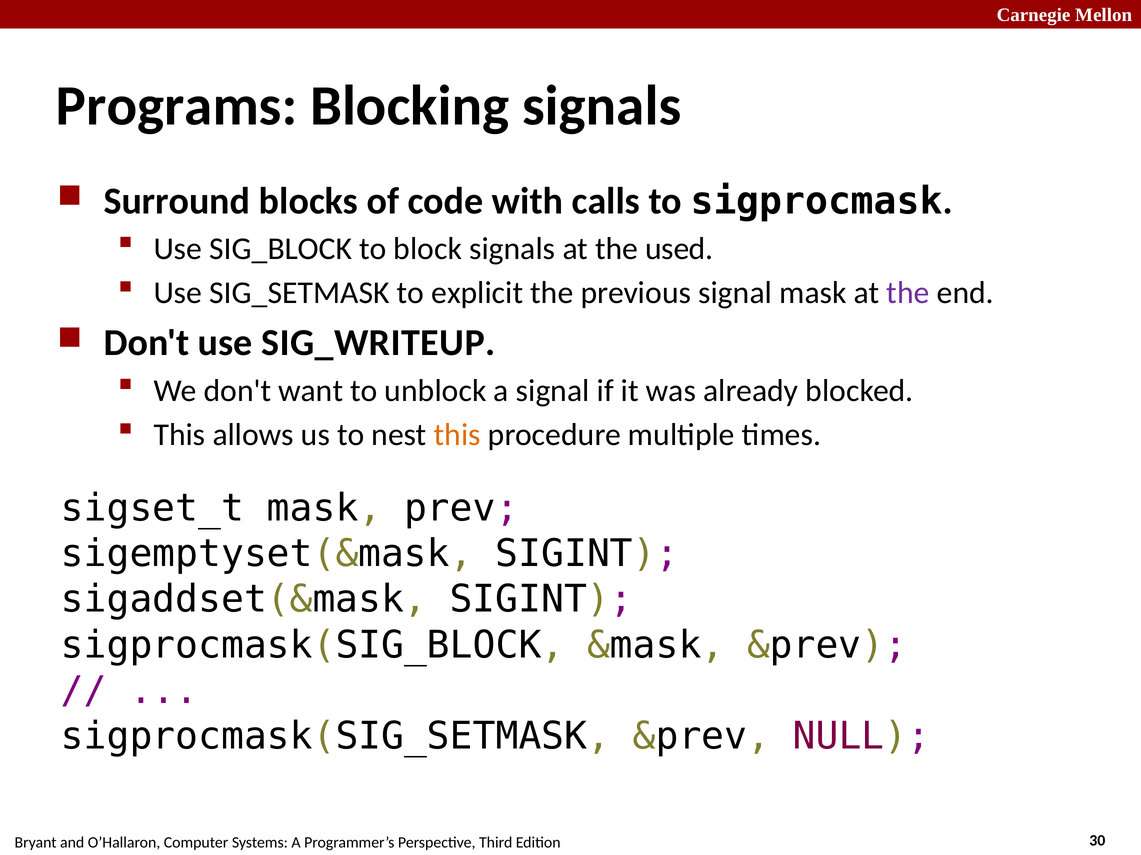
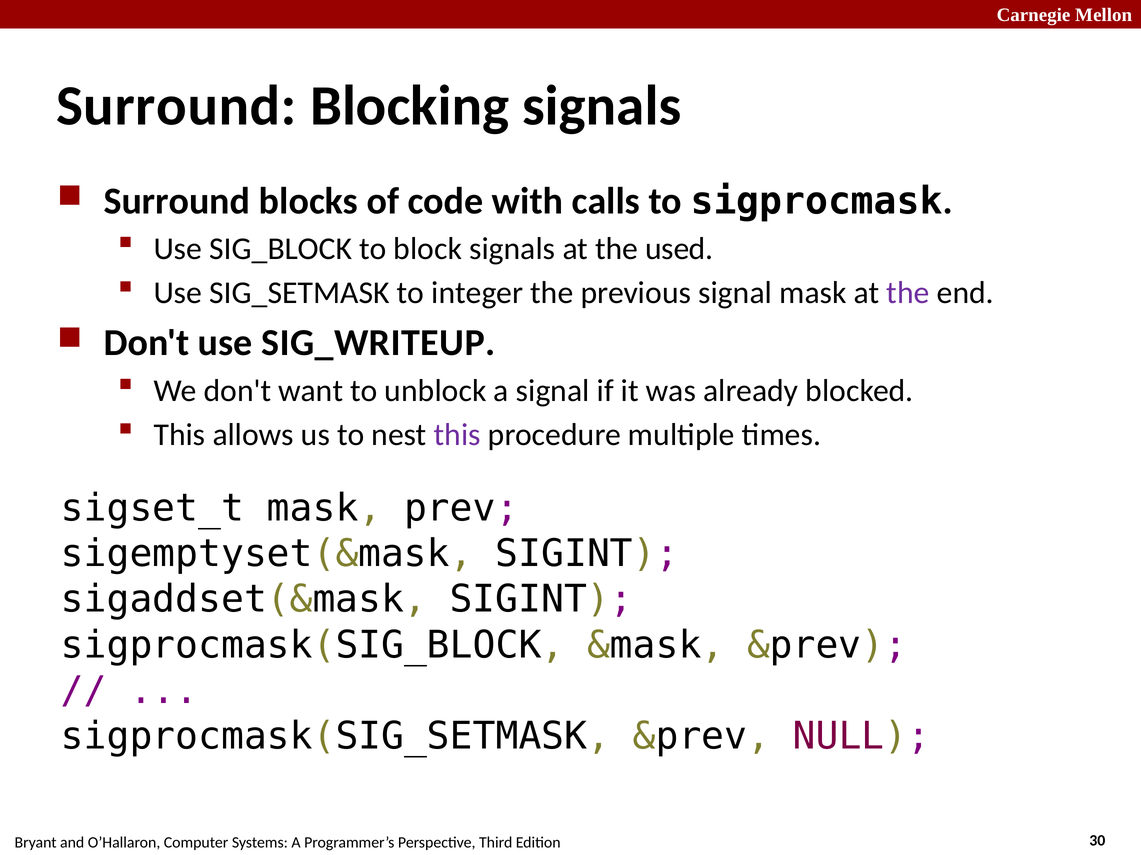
Programs at (177, 106): Programs -> Surround
explicit: explicit -> integer
this at (457, 435) colour: orange -> purple
